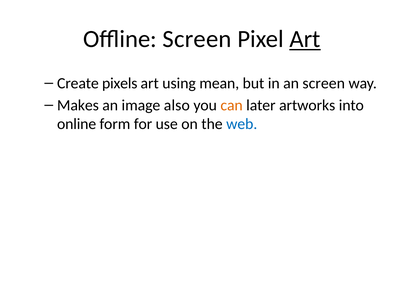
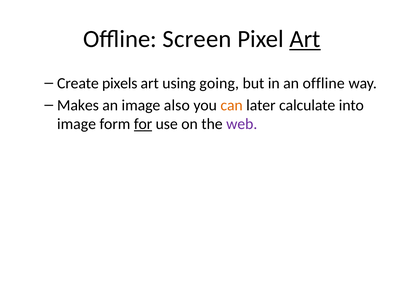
mean: mean -> going
an screen: screen -> offline
artworks: artworks -> calculate
online at (77, 124): online -> image
for underline: none -> present
web colour: blue -> purple
